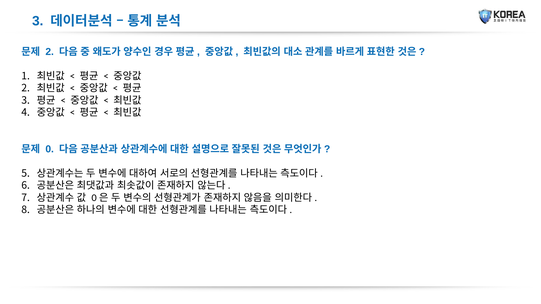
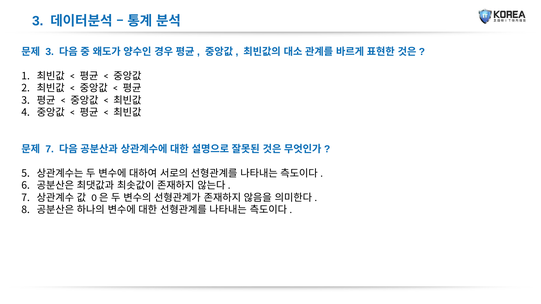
2 at (50, 52): 2 -> 3
0 at (50, 149): 0 -> 7
